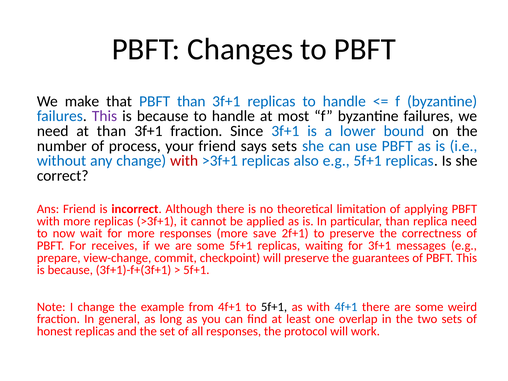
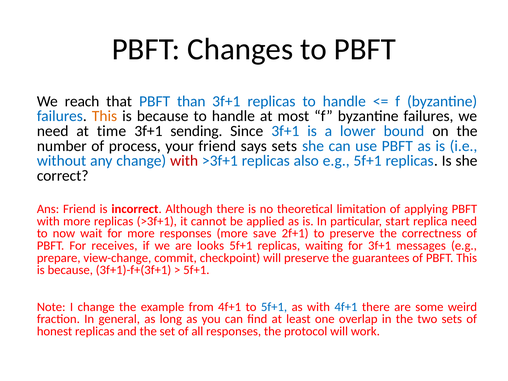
make: make -> reach
This at (104, 116) colour: purple -> orange
at than: than -> time
3f+1 fraction: fraction -> sending
particular than: than -> start
we are some: some -> looks
5f+1 at (274, 307) colour: black -> blue
